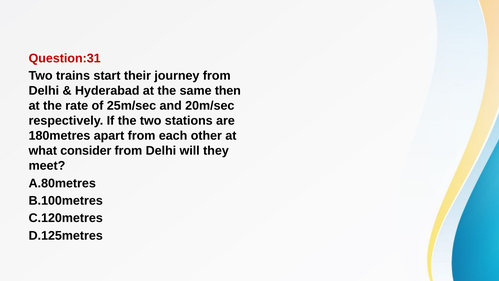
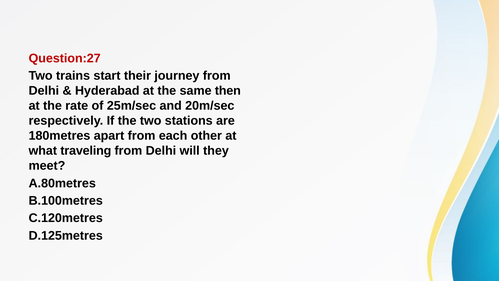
Question:31: Question:31 -> Question:27
consider: consider -> traveling
